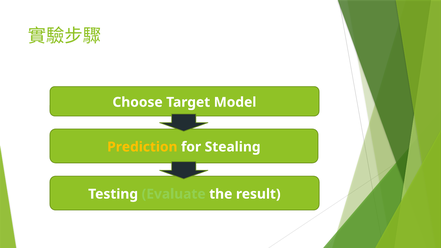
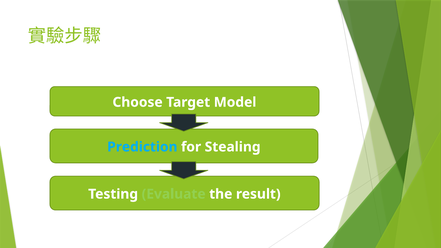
Prediction colour: yellow -> light blue
